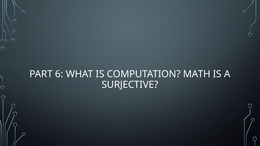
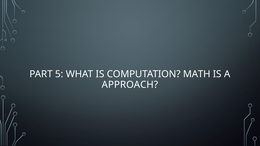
6: 6 -> 5
SURJECTIVE: SURJECTIVE -> APPROACH
